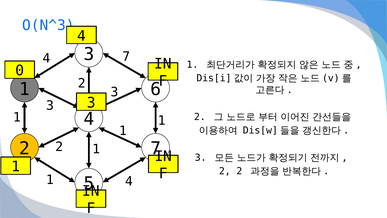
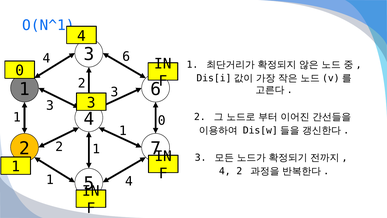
O(N^3: O(N^3 -> O(N^1
4 7: 7 -> 6
1 at (162, 121): 1 -> 0
2 at (225, 171): 2 -> 4
